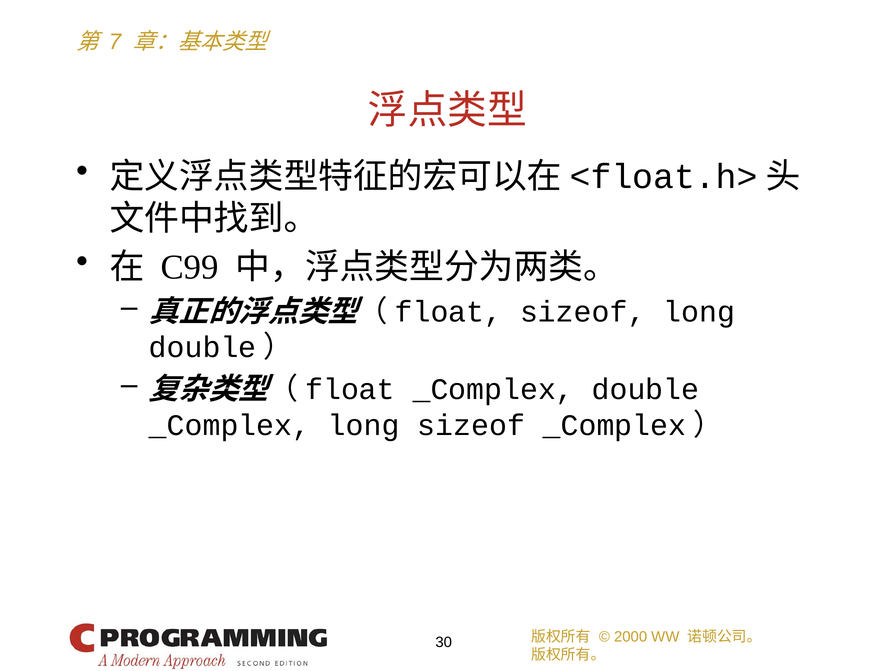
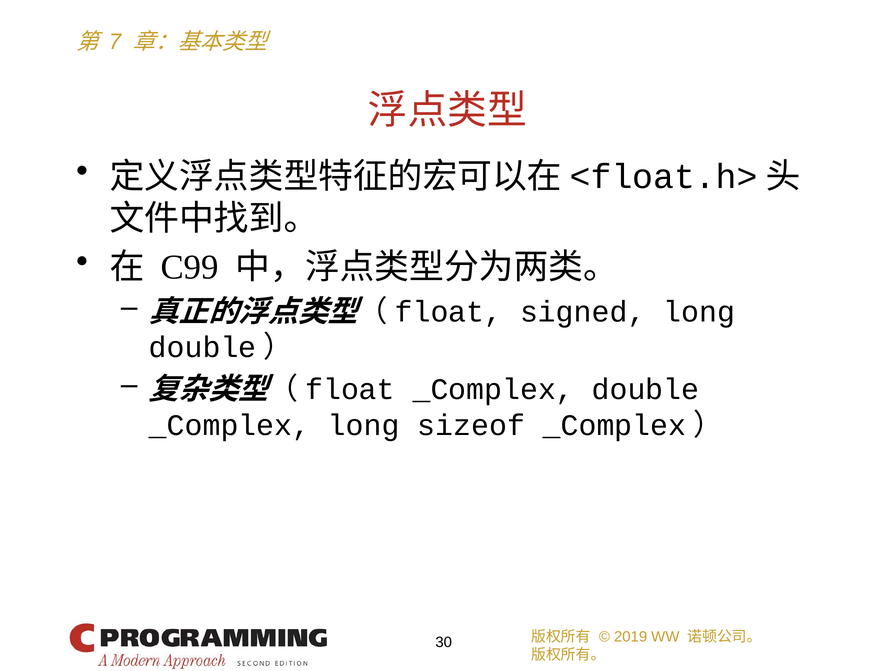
sizeof at (583, 312): sizeof -> signed
2000: 2000 -> 2019
